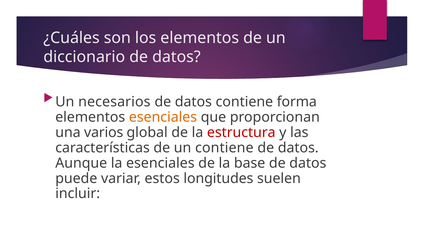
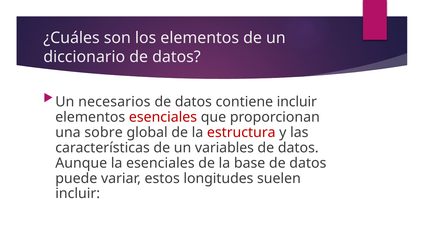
contiene forma: forma -> incluir
esenciales at (163, 117) colour: orange -> red
varios: varios -> sobre
un contiene: contiene -> variables
